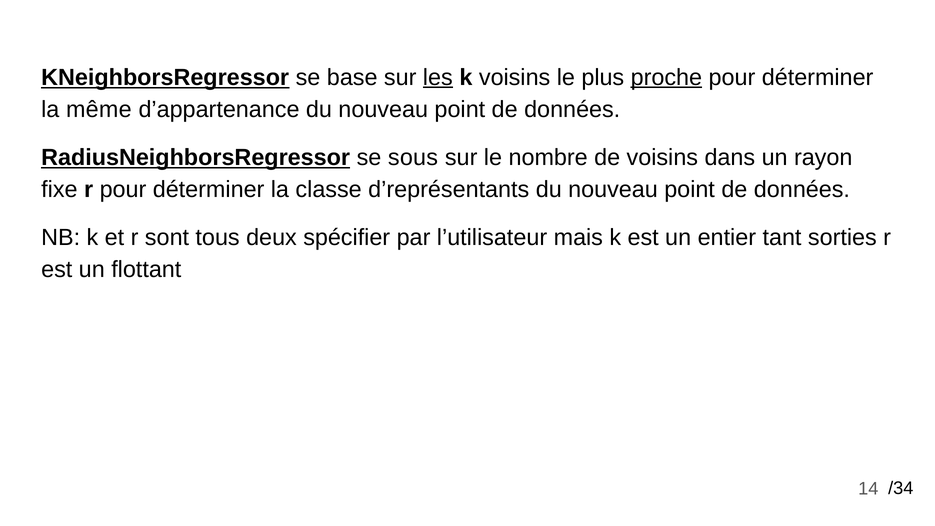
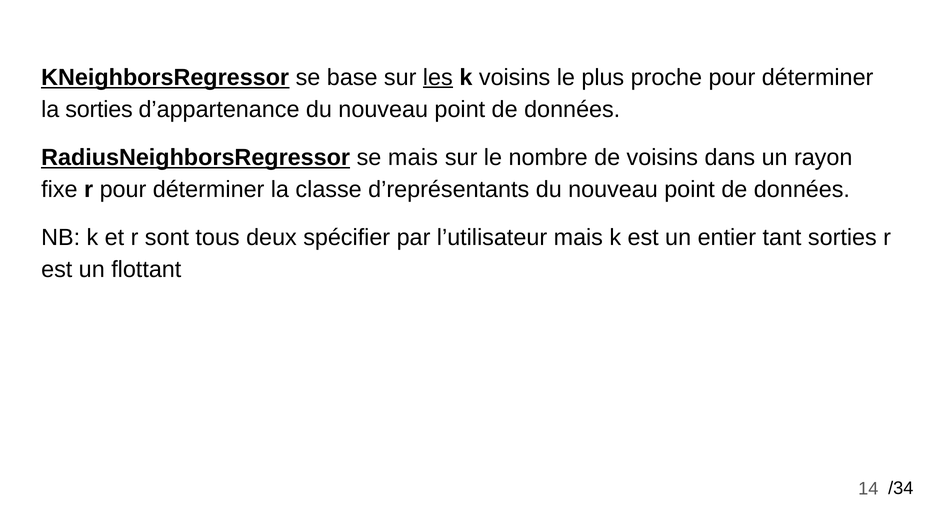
proche underline: present -> none
la même: même -> sorties
se sous: sous -> mais
